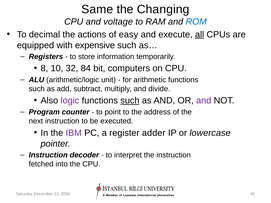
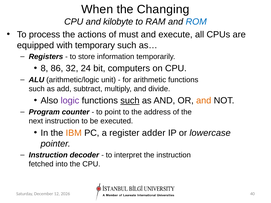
Same: Same -> When
voltage: voltage -> kilobyte
decimal: decimal -> process
easy: easy -> must
all underline: present -> none
expensive: expensive -> temporary
10: 10 -> 86
84: 84 -> 24
and at (204, 101) colour: purple -> orange
IBM colour: purple -> orange
